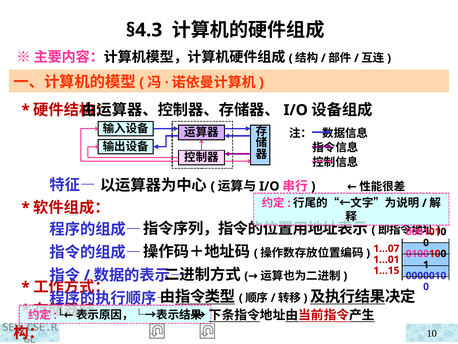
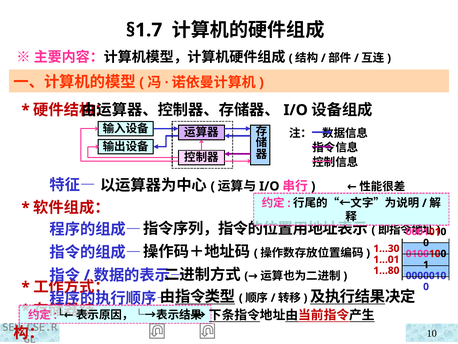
§4.3: §4.3 -> §1.7
1…07: 1…07 -> 1…30
1…15: 1…15 -> 1…80
